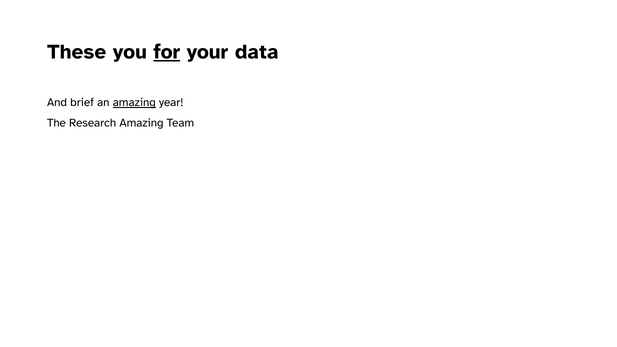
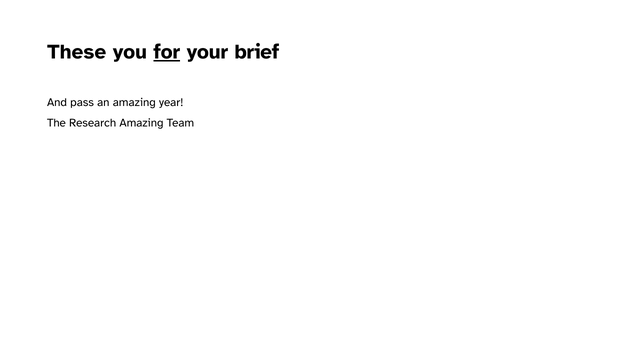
data: data -> brief
brief: brief -> pass
amazing at (134, 102) underline: present -> none
